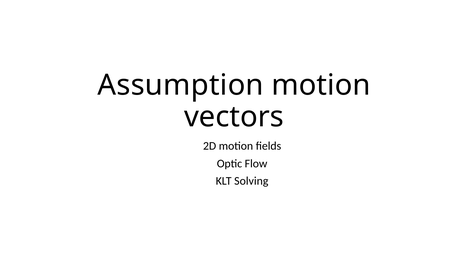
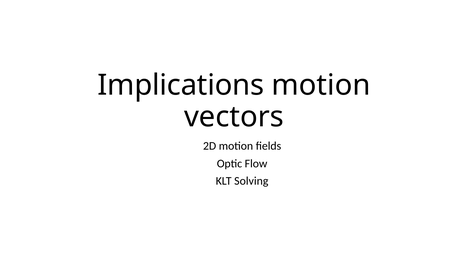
Assumption: Assumption -> Implications
